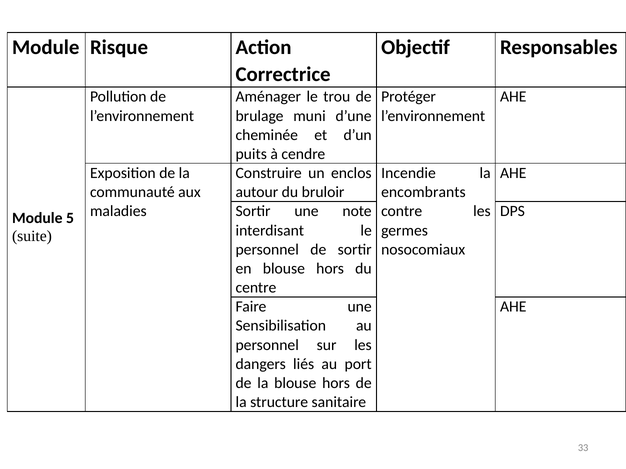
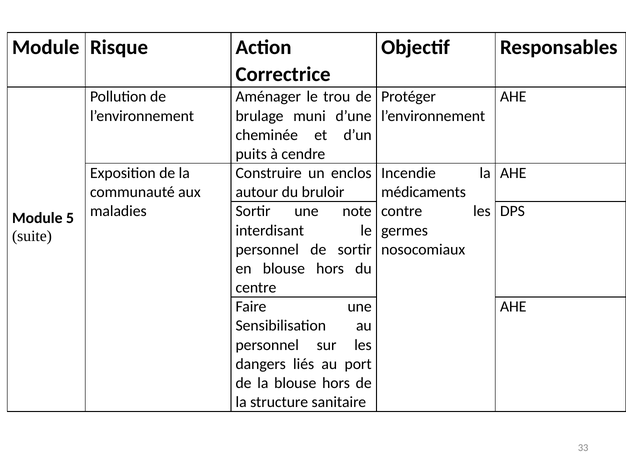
encombrants: encombrants -> médicaments
